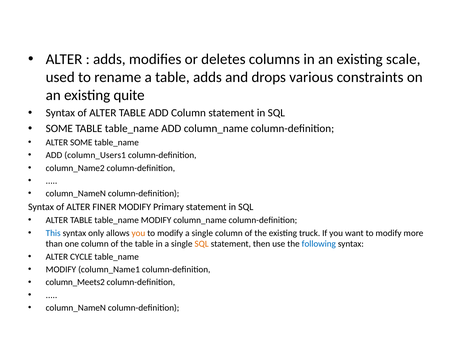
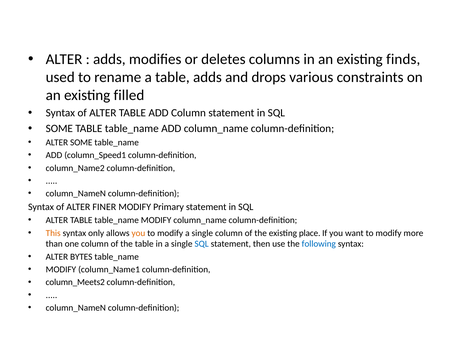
scale: scale -> finds
quite: quite -> filled
column_Users1: column_Users1 -> column_Speed1
This colour: blue -> orange
truck: truck -> place
SQL at (202, 244) colour: orange -> blue
CYCLE: CYCLE -> BYTES
